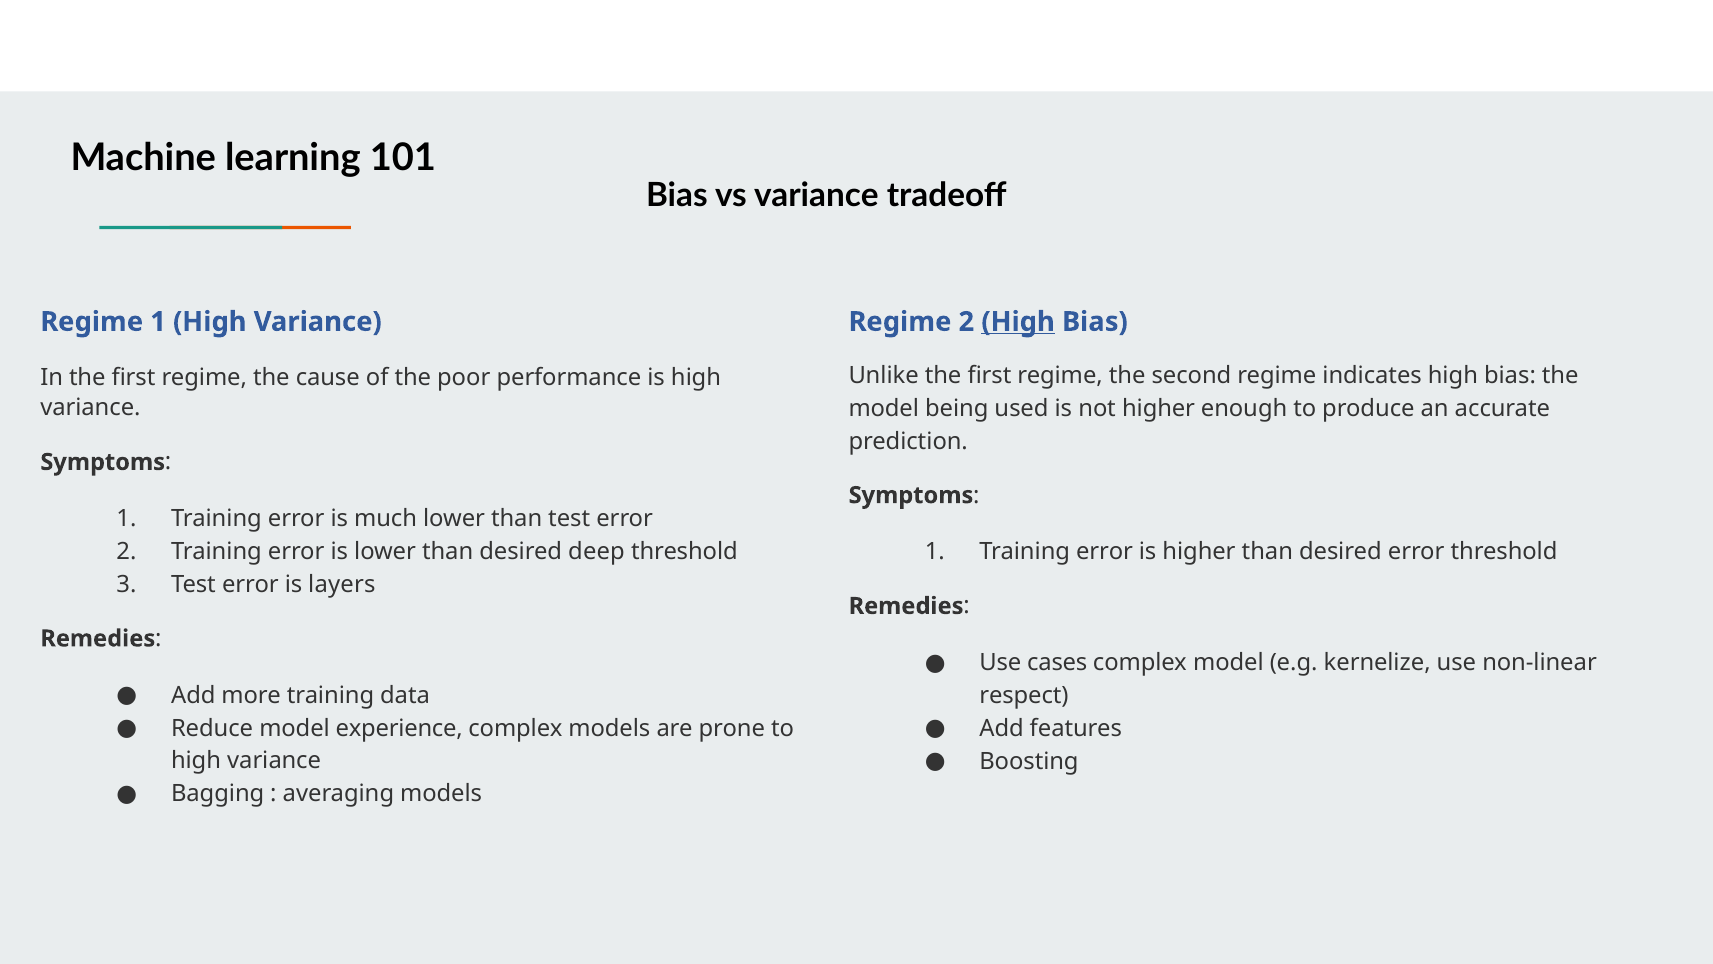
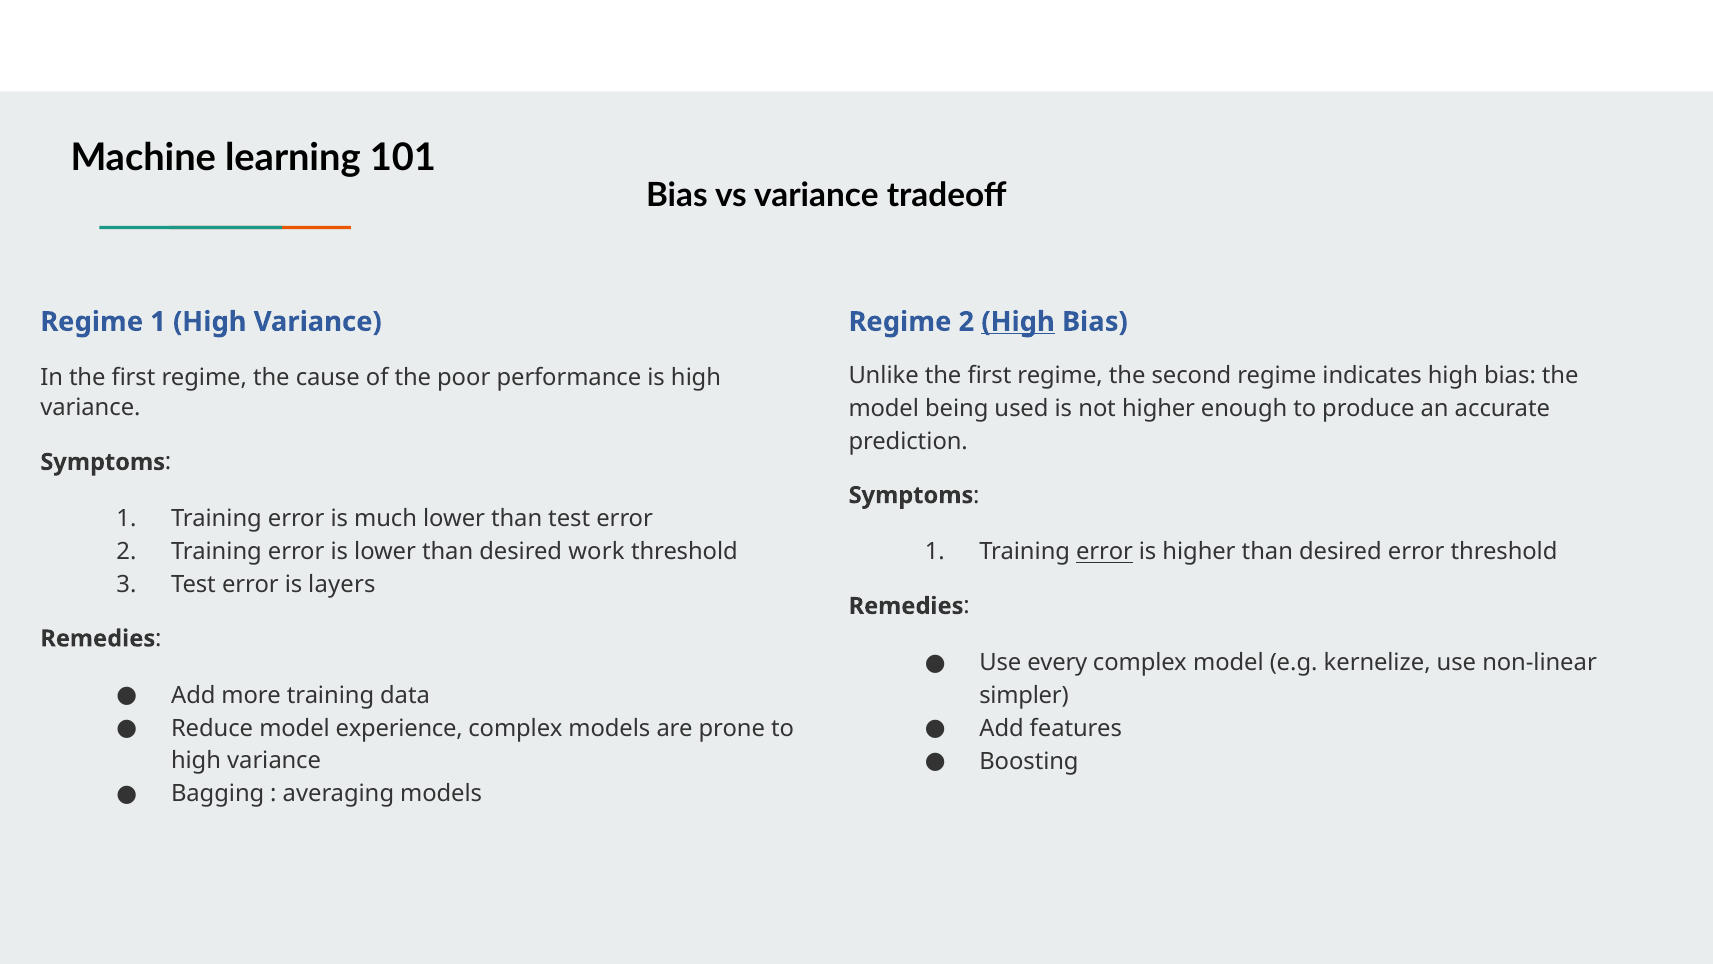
deep: deep -> work
error at (1105, 552) underline: none -> present
cases: cases -> every
respect: respect -> simpler
